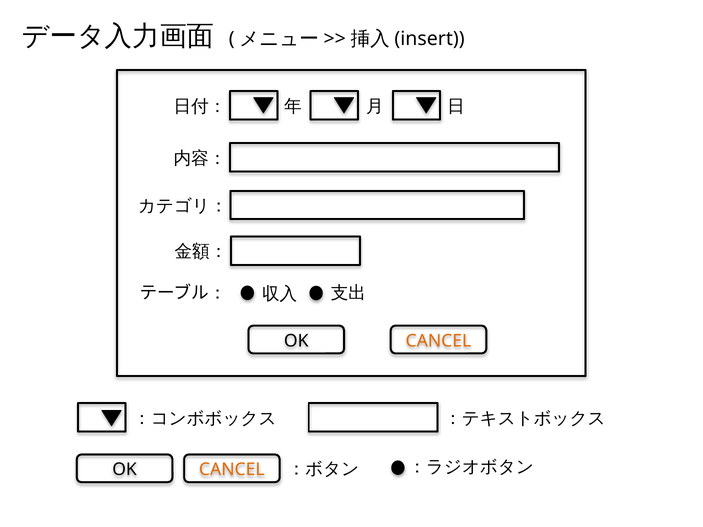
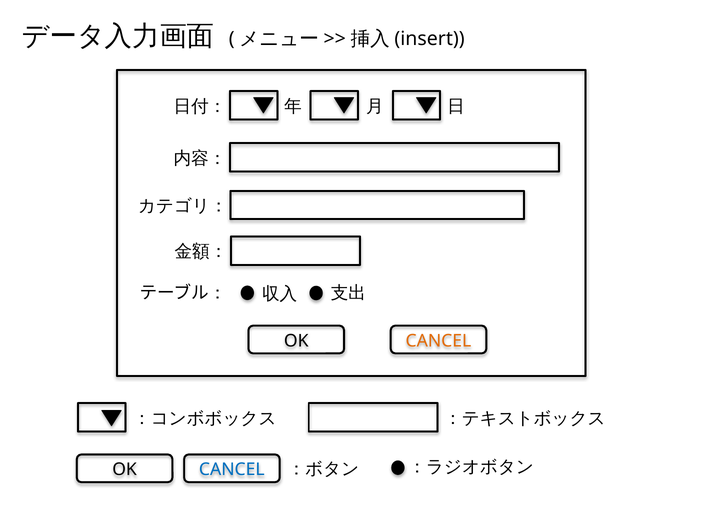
CANCEL at (232, 470) colour: orange -> blue
